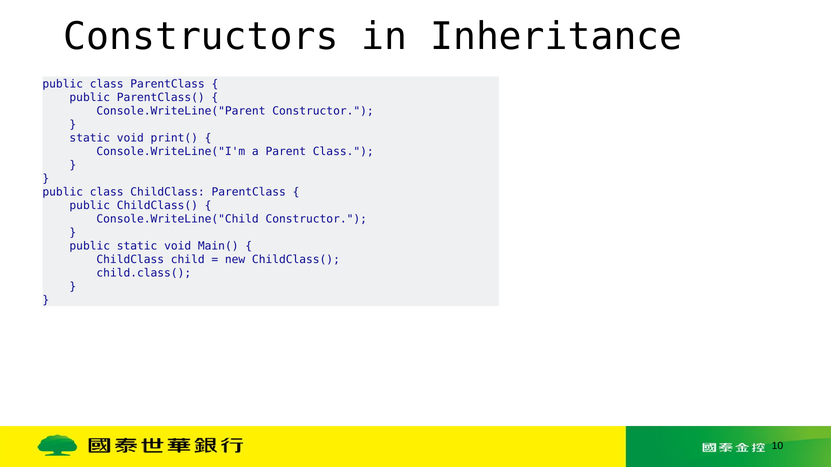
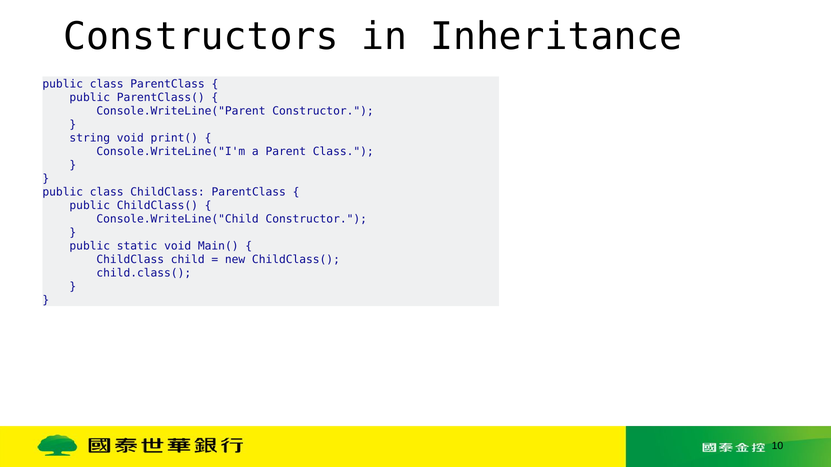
static at (90, 138): static -> string
